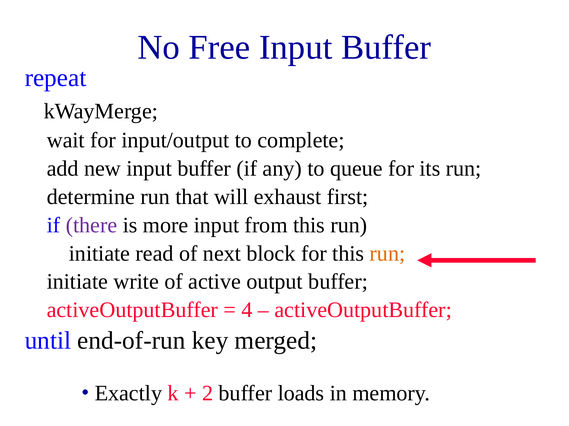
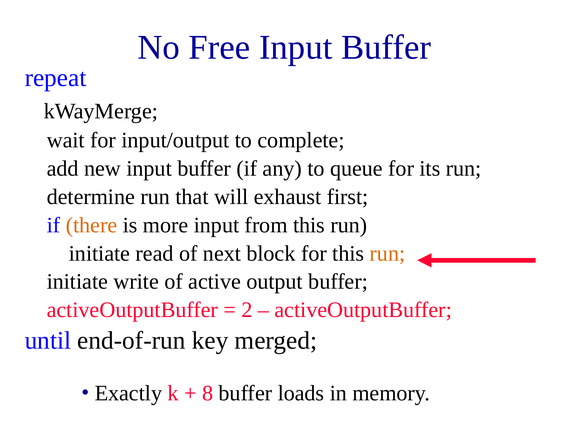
there colour: purple -> orange
4: 4 -> 2
2: 2 -> 8
